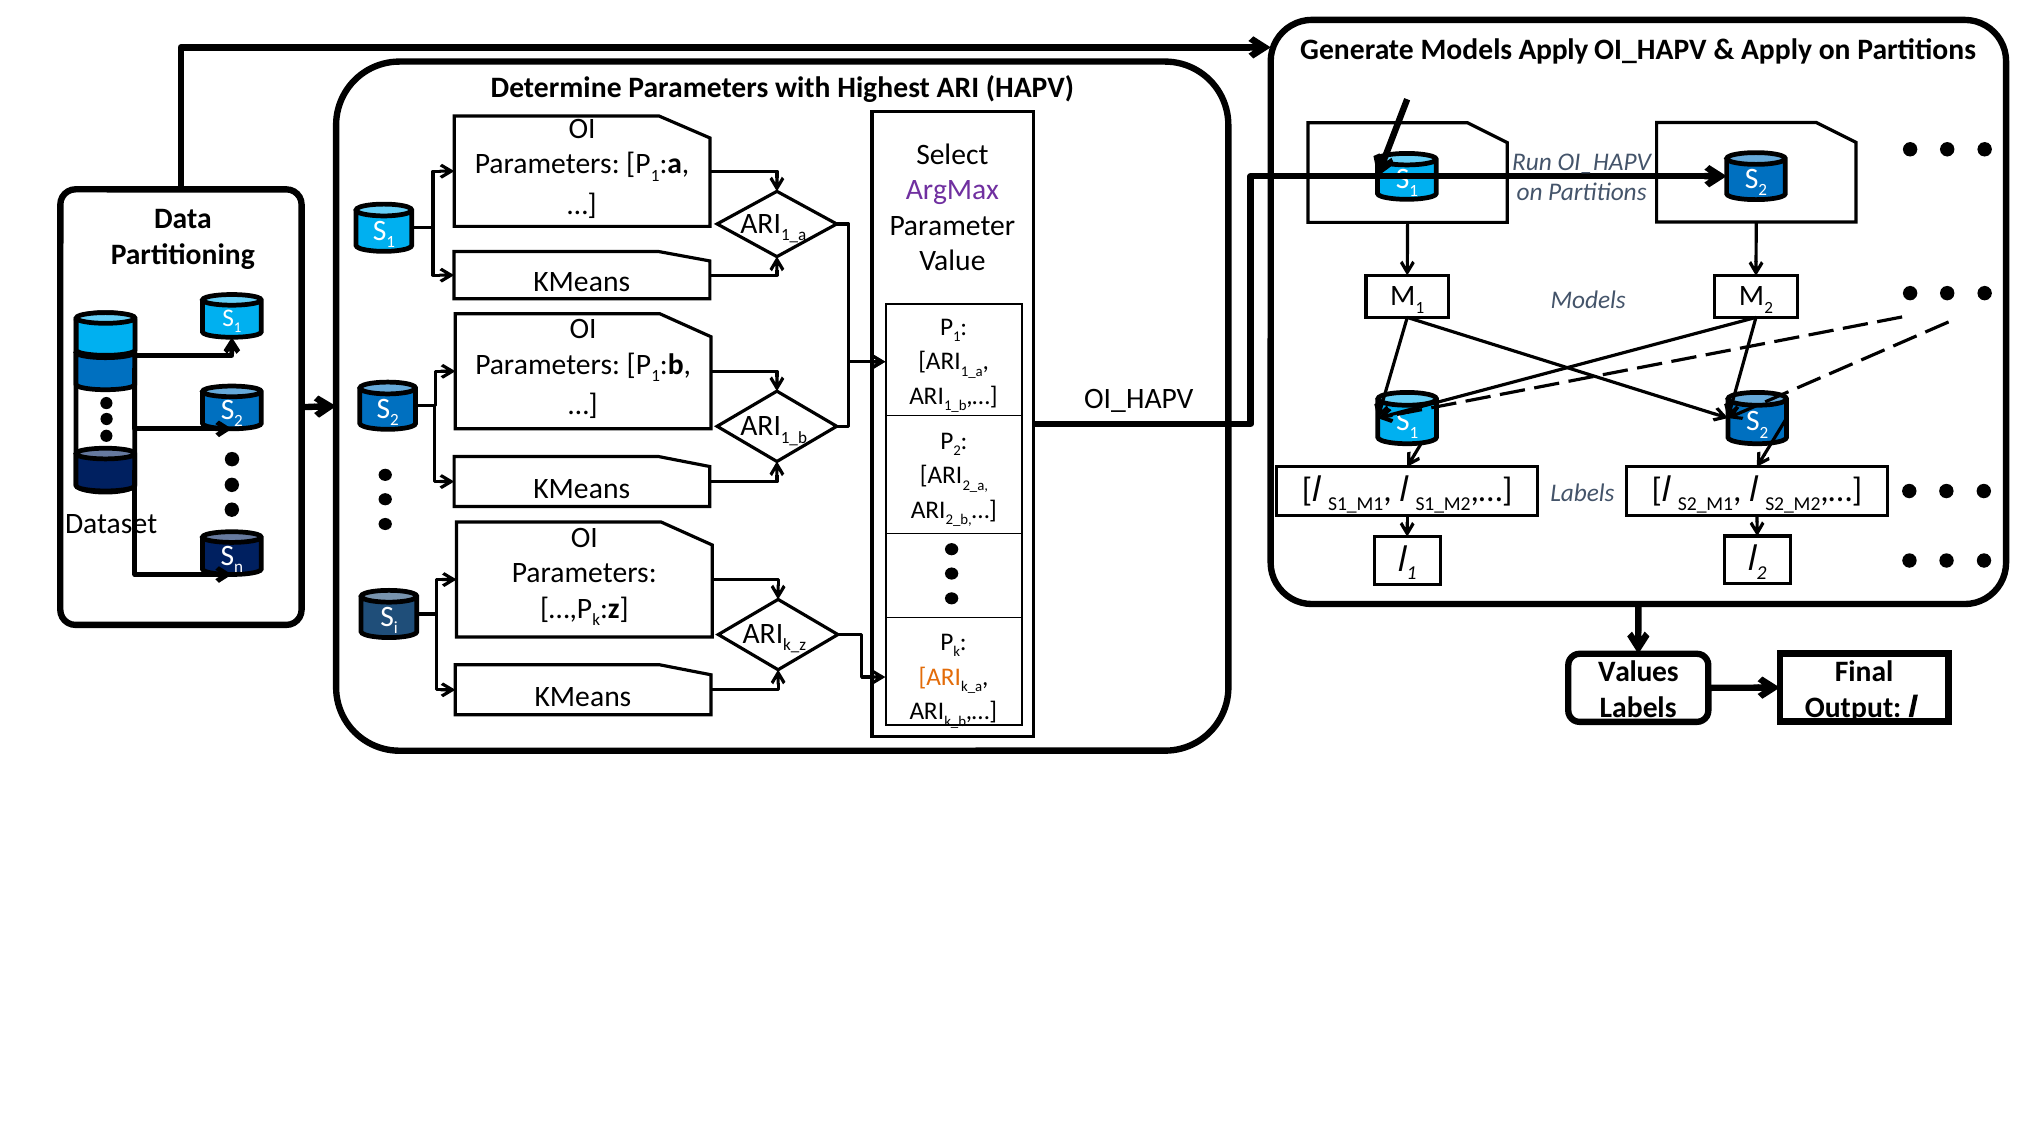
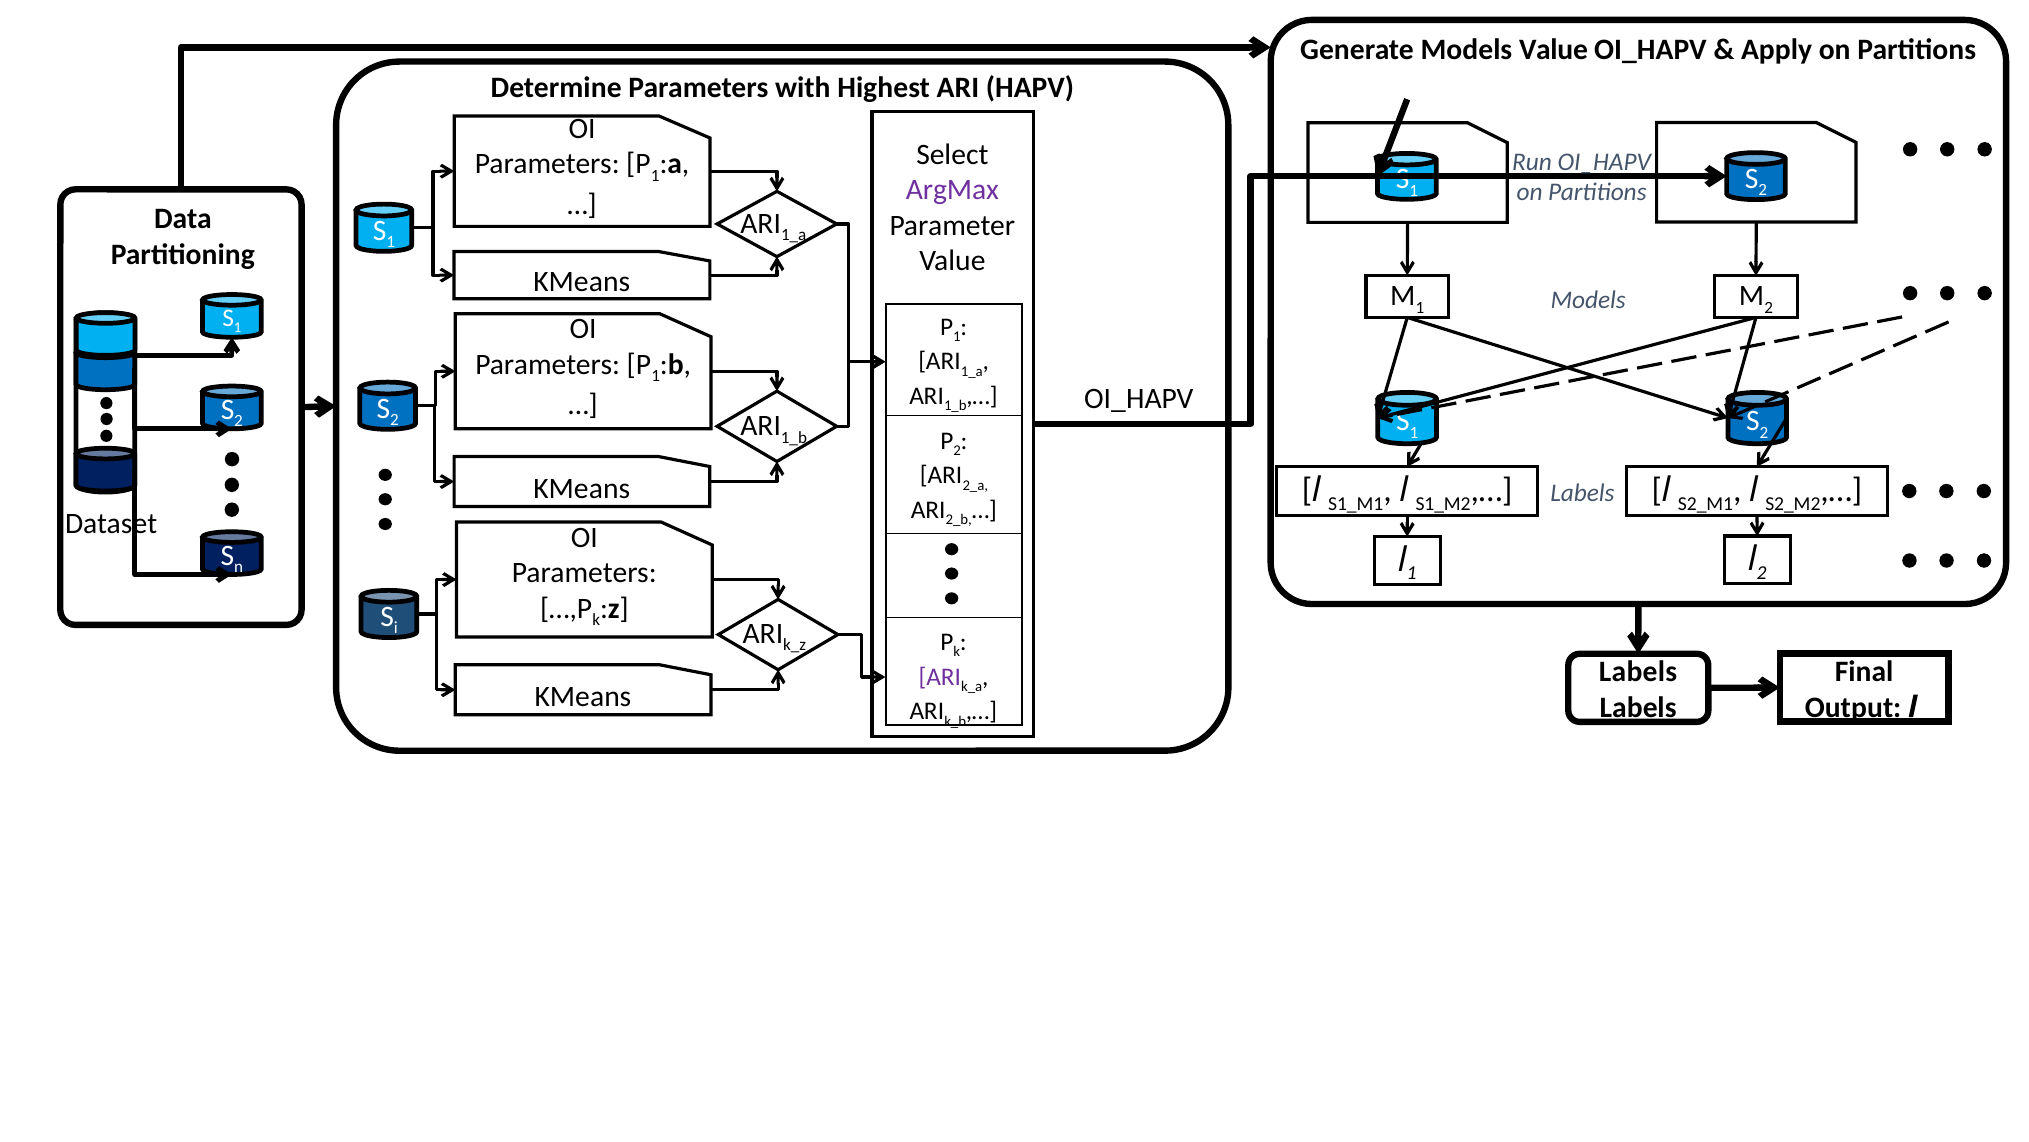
Models Apply: Apply -> Value
Values at (1638, 672): Values -> Labels
ARI at (940, 676) colour: orange -> purple
